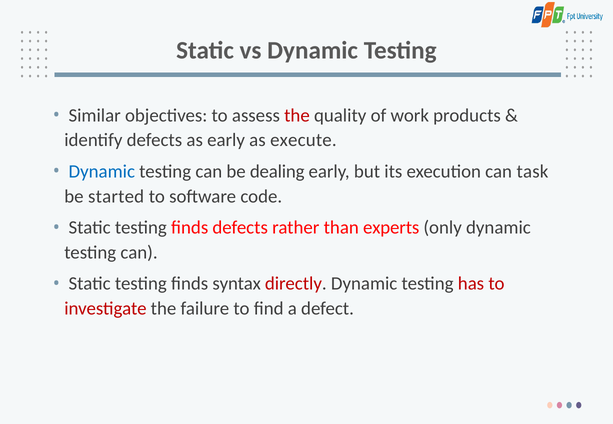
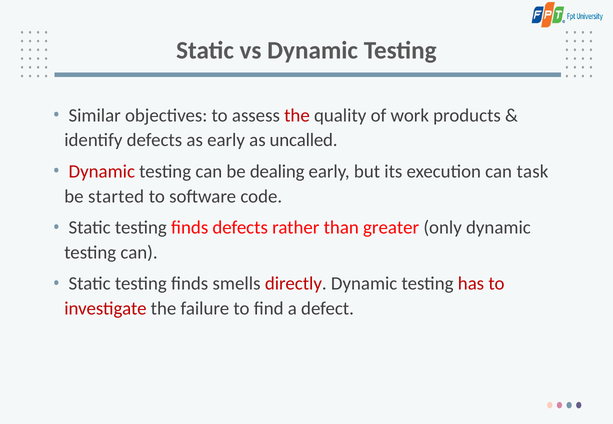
execute: execute -> uncalled
Dynamic at (102, 172) colour: blue -> red
experts: experts -> greater
syntax: syntax -> smells
